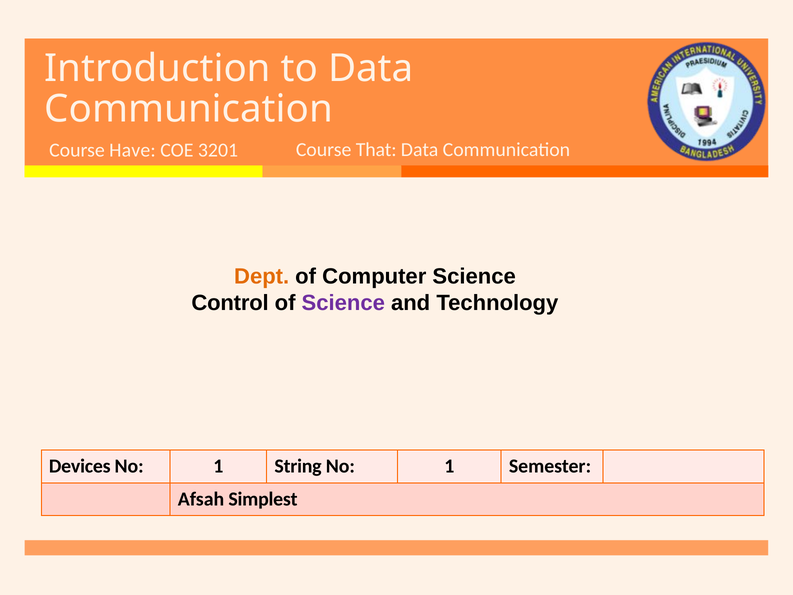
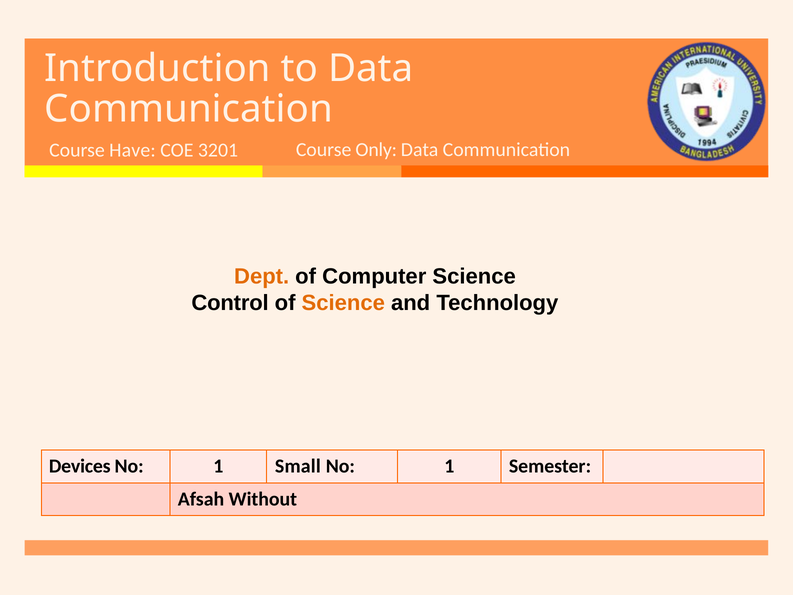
That: That -> Only
Science at (343, 303) colour: purple -> orange
String: String -> Small
Simplest: Simplest -> Without
